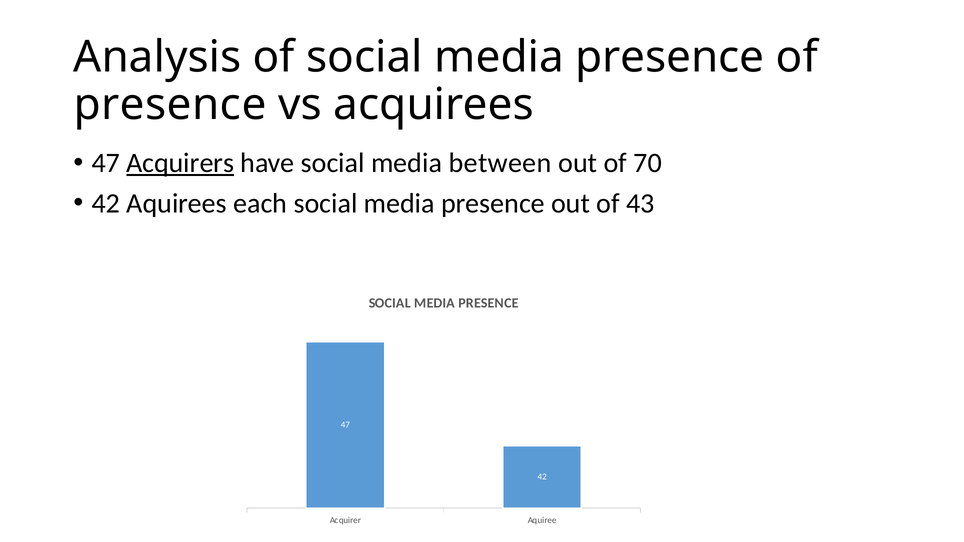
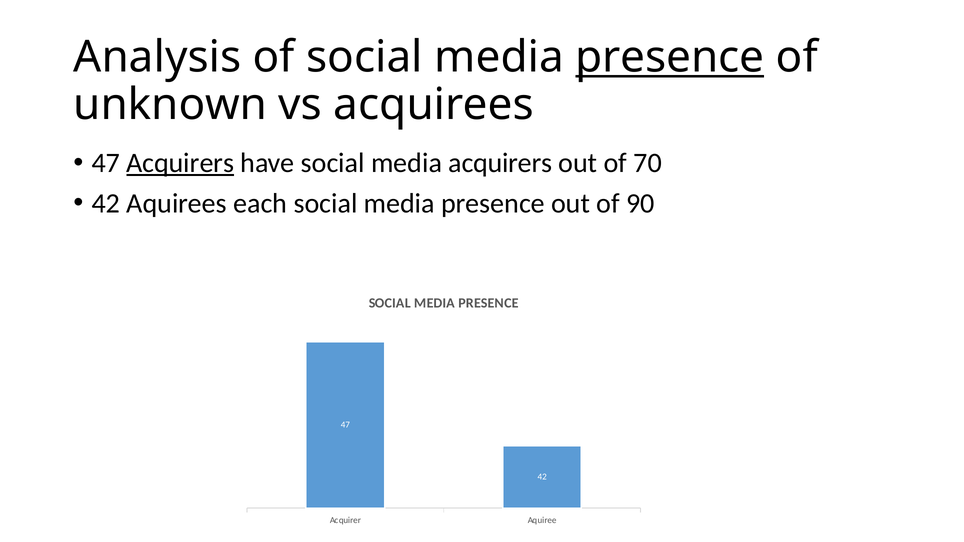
presence at (670, 57) underline: none -> present
presence at (170, 105): presence -> unknown
media between: between -> acquirers
43: 43 -> 90
